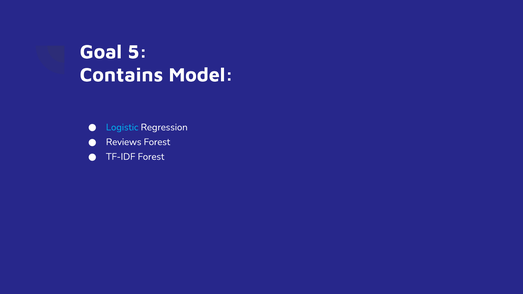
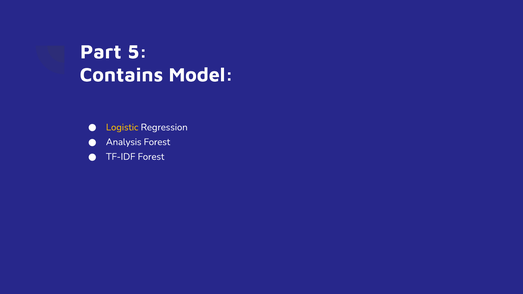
Goal: Goal -> Part
Logistic colour: light blue -> yellow
Reviews: Reviews -> Analysis
